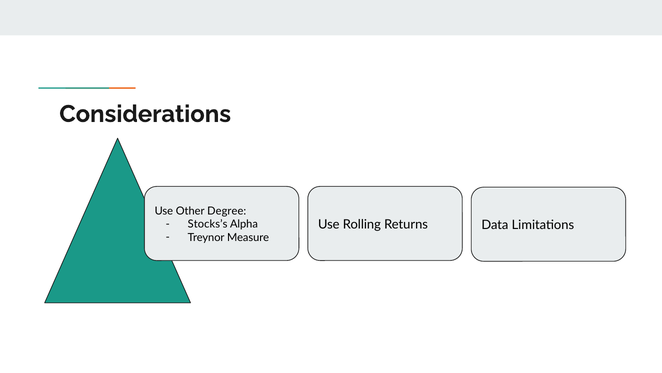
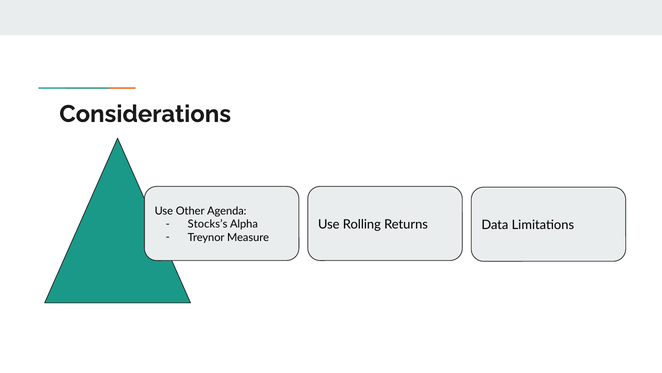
Degree: Degree -> Agenda
